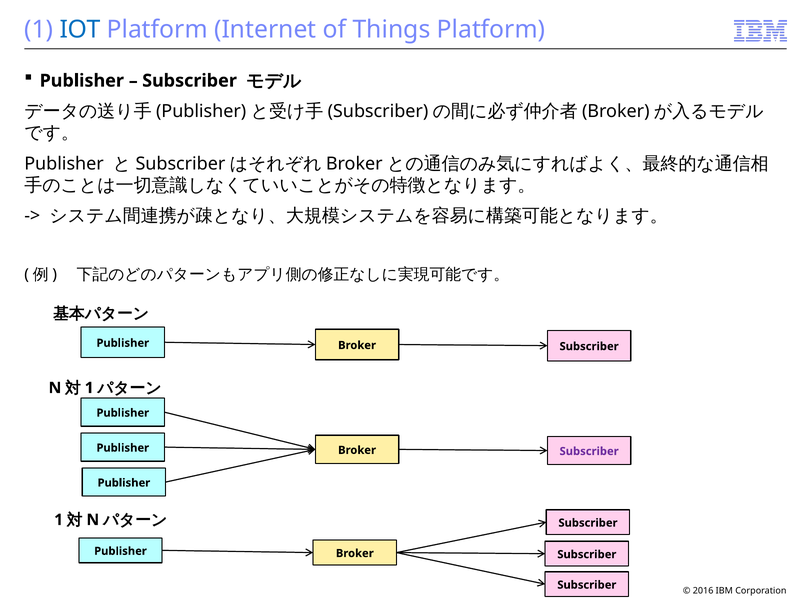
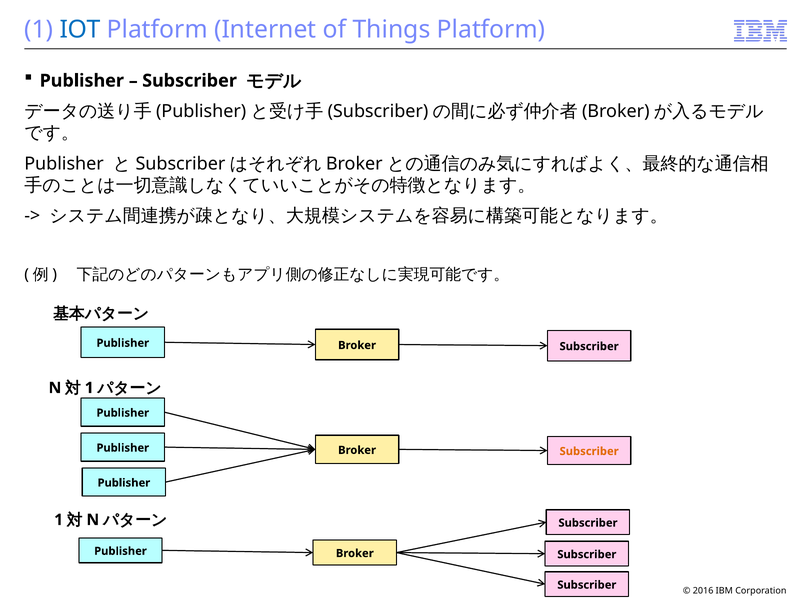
Subscriber at (589, 451) colour: purple -> orange
